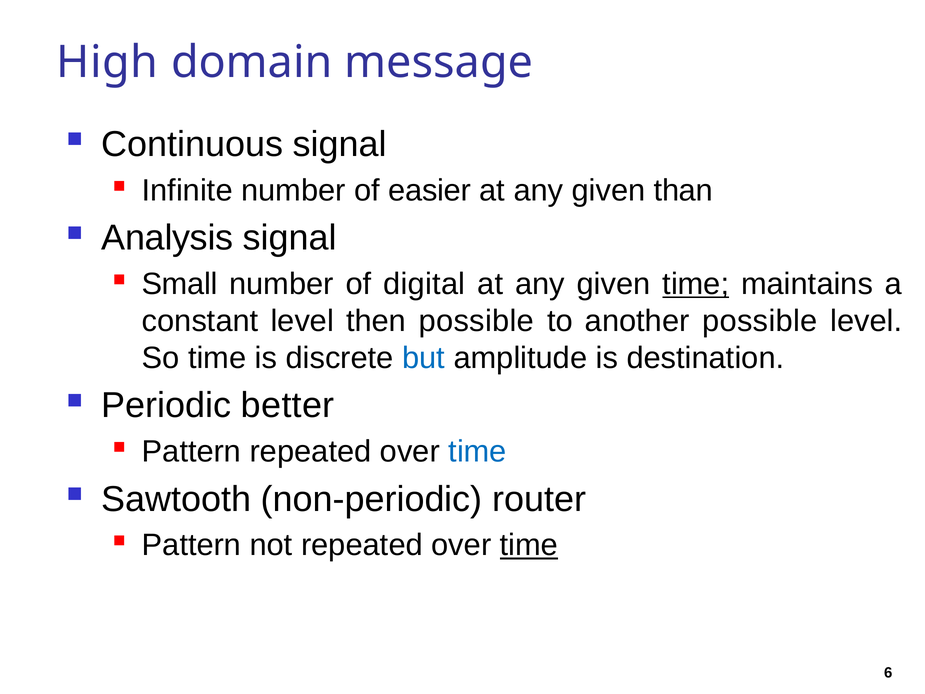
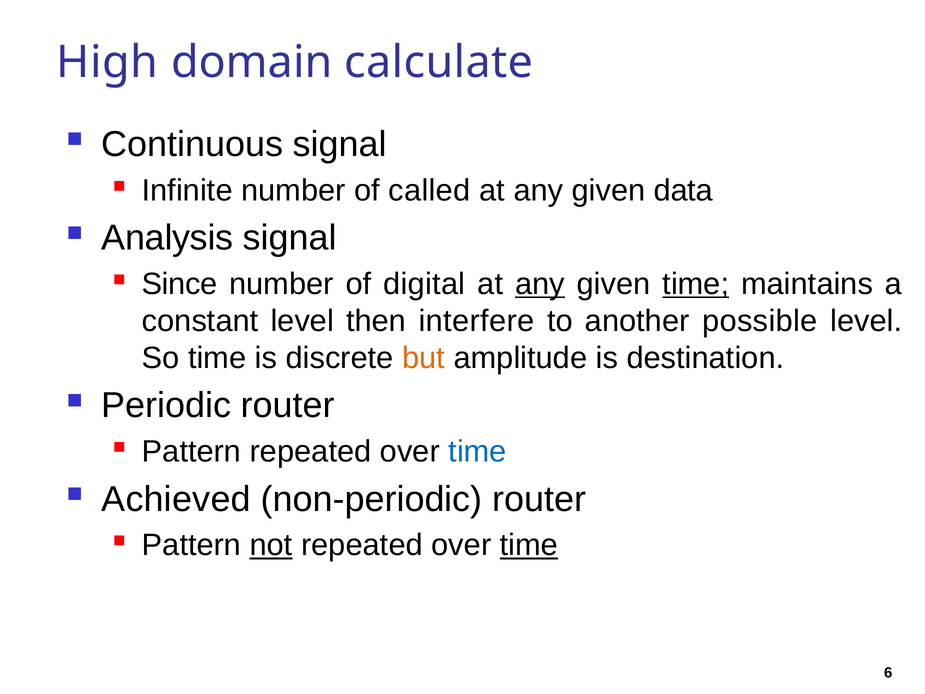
message: message -> calculate
easier: easier -> called
than: than -> data
Small: Small -> Since
any at (540, 284) underline: none -> present
then possible: possible -> interfere
but colour: blue -> orange
Periodic better: better -> router
Sawtooth: Sawtooth -> Achieved
not underline: none -> present
